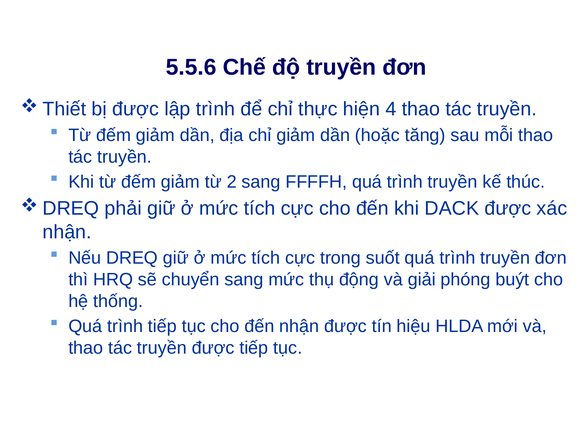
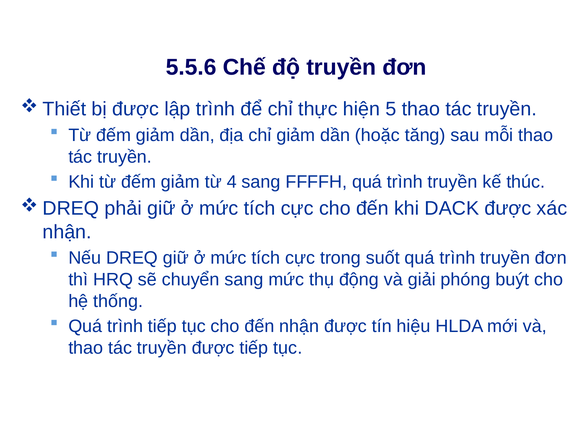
4: 4 -> 5
2: 2 -> 4
